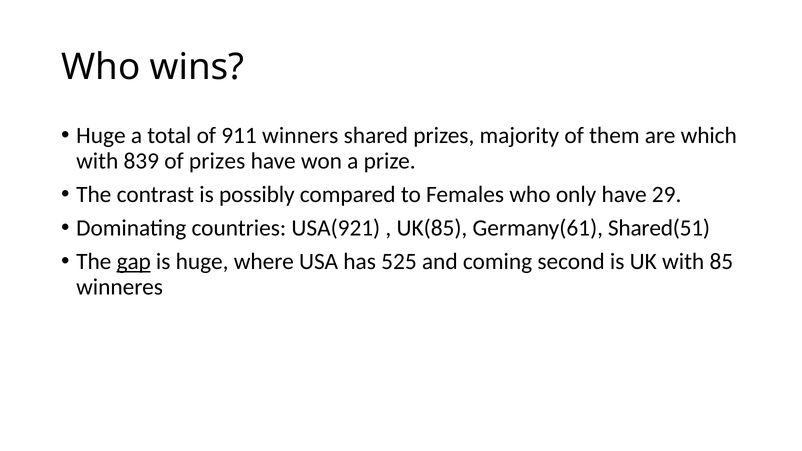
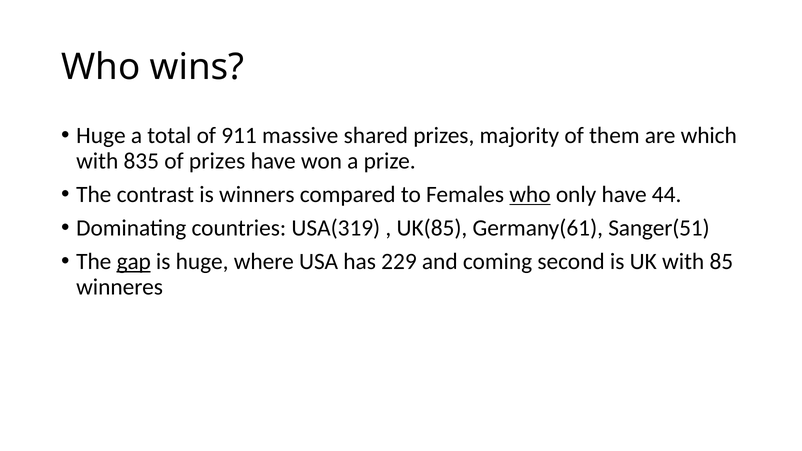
winners: winners -> massive
839: 839 -> 835
possibly: possibly -> winners
who at (530, 194) underline: none -> present
29: 29 -> 44
USA(921: USA(921 -> USA(319
Shared(51: Shared(51 -> Sanger(51
525: 525 -> 229
